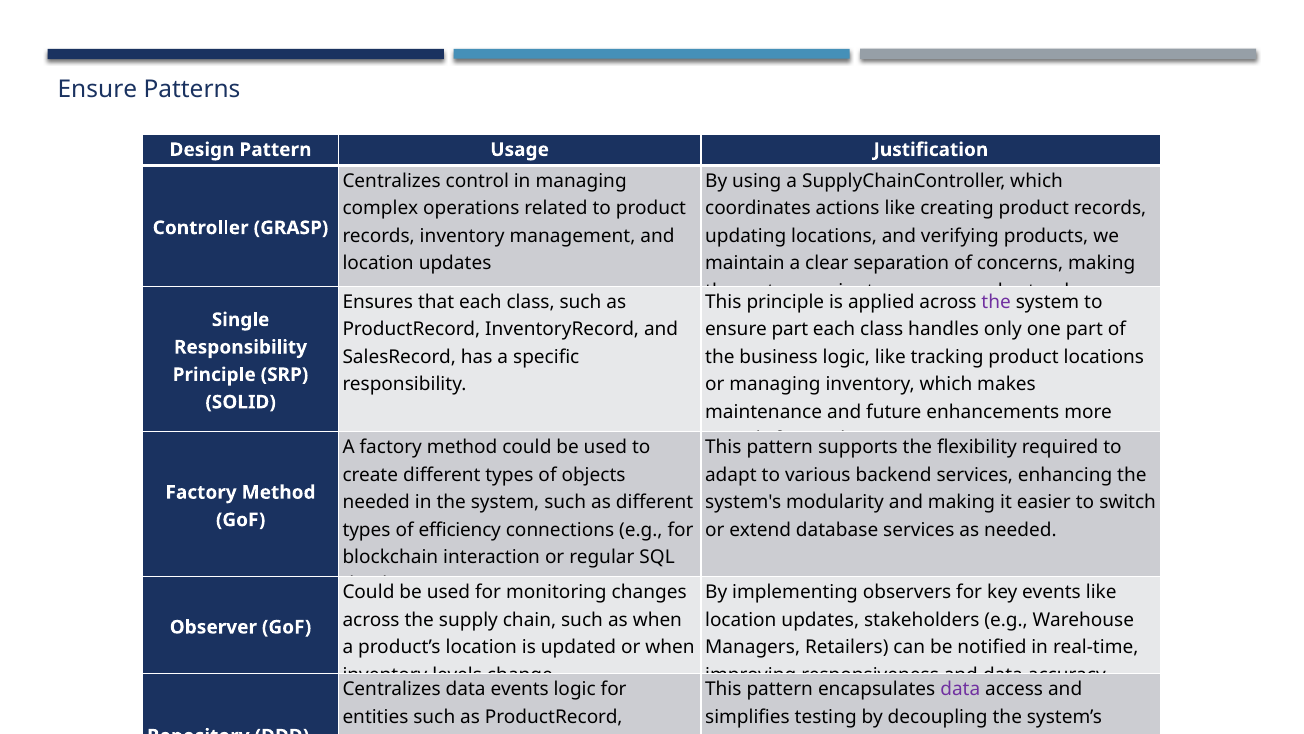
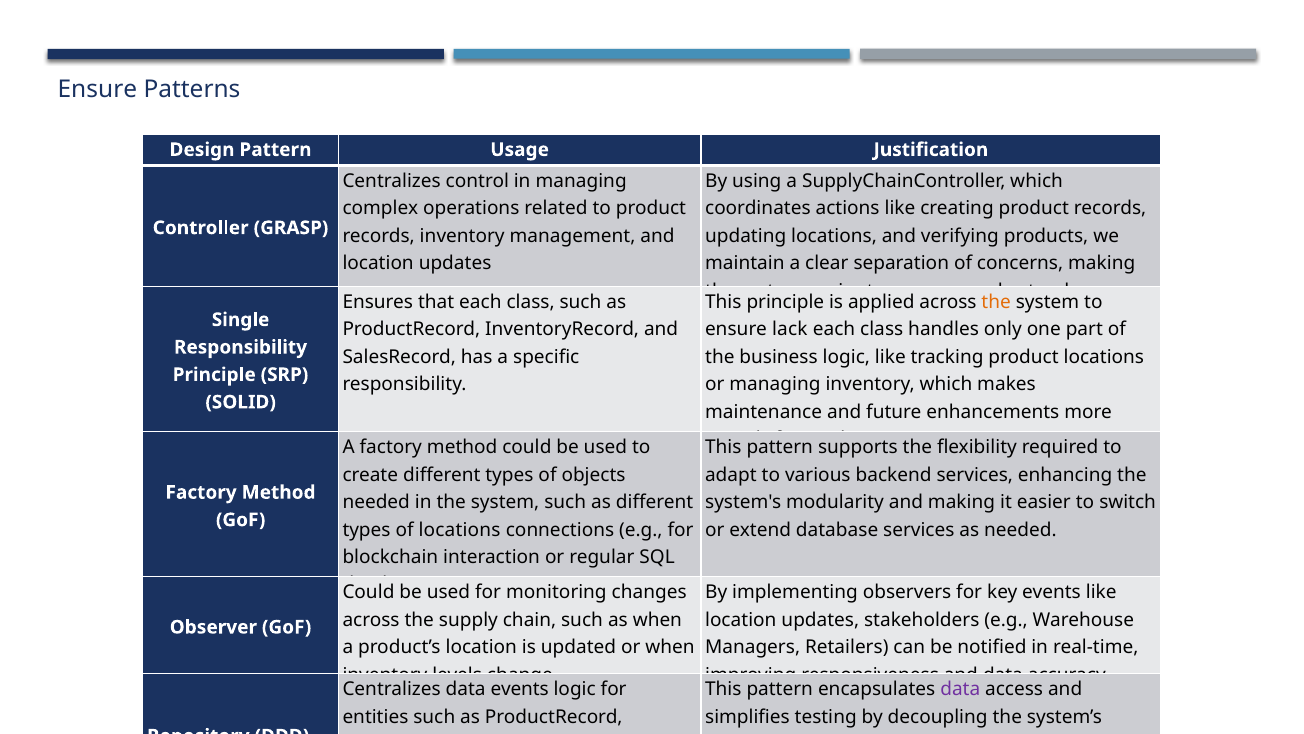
the at (996, 302) colour: purple -> orange
ensure part: part -> lack
of efficiency: efficiency -> locations
